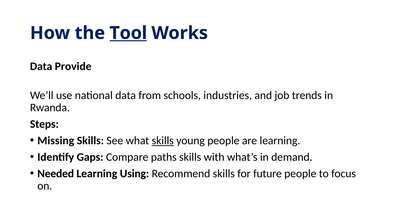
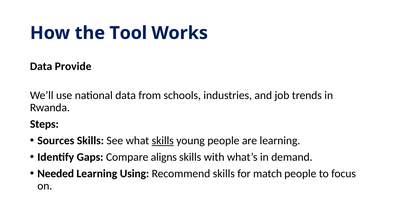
Tool underline: present -> none
Missing: Missing -> Sources
paths: paths -> aligns
future: future -> match
